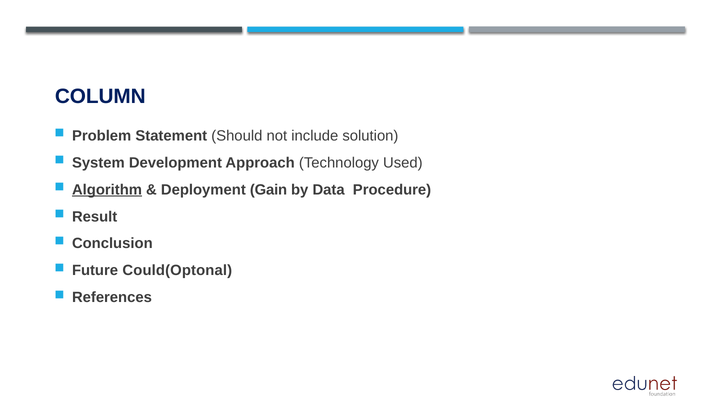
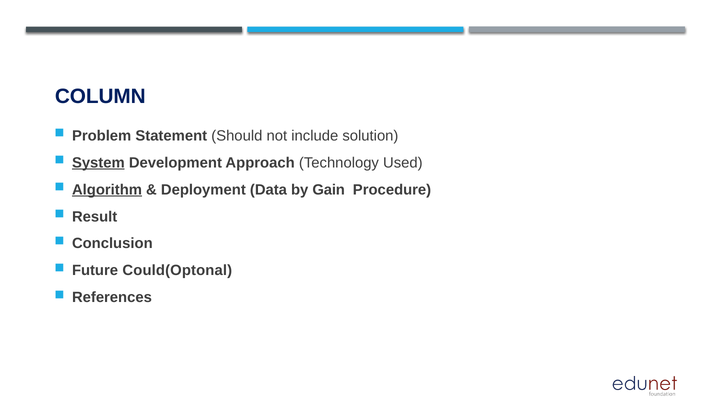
System underline: none -> present
Gain: Gain -> Data
Data: Data -> Gain
